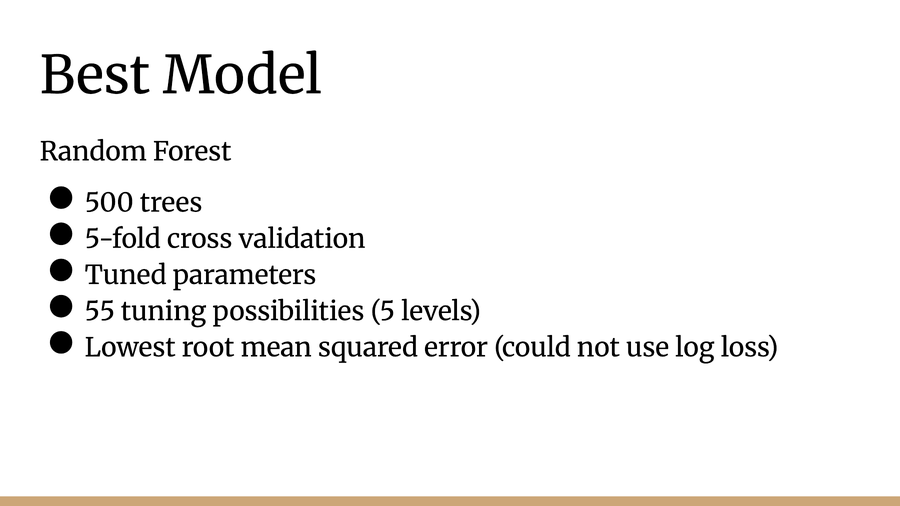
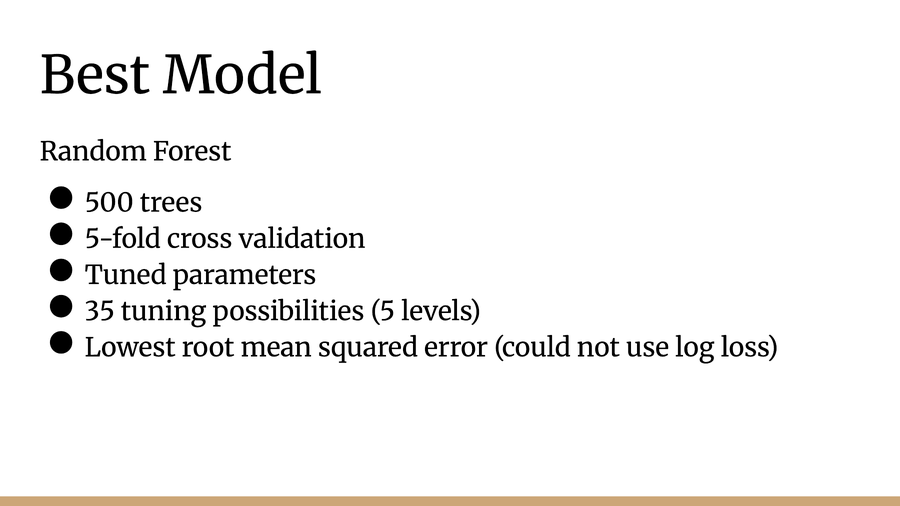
55: 55 -> 35
